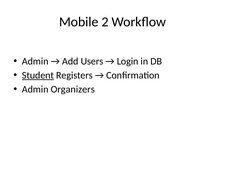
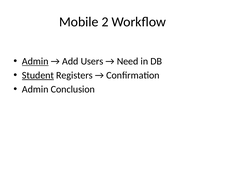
Admin at (35, 61) underline: none -> present
Login: Login -> Need
Organizers: Organizers -> Conclusion
